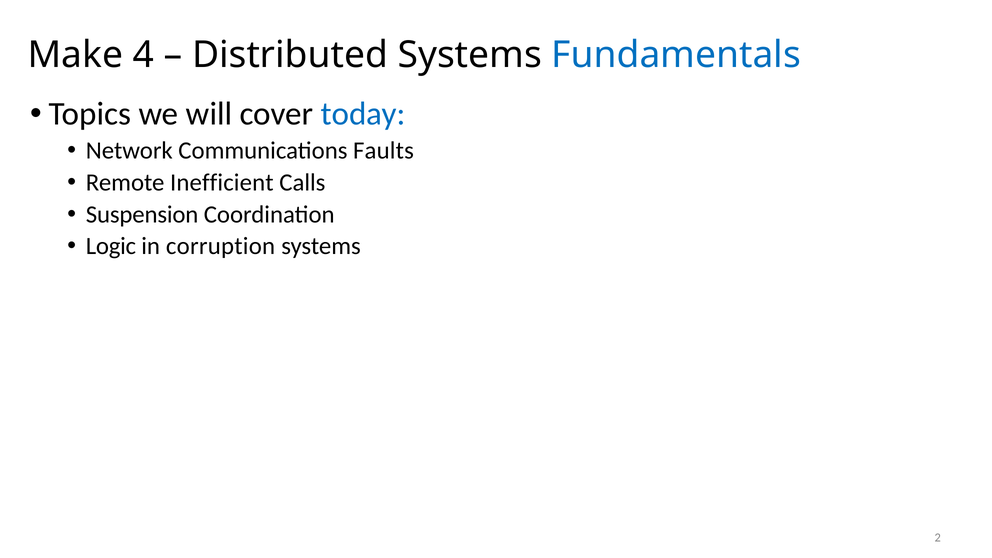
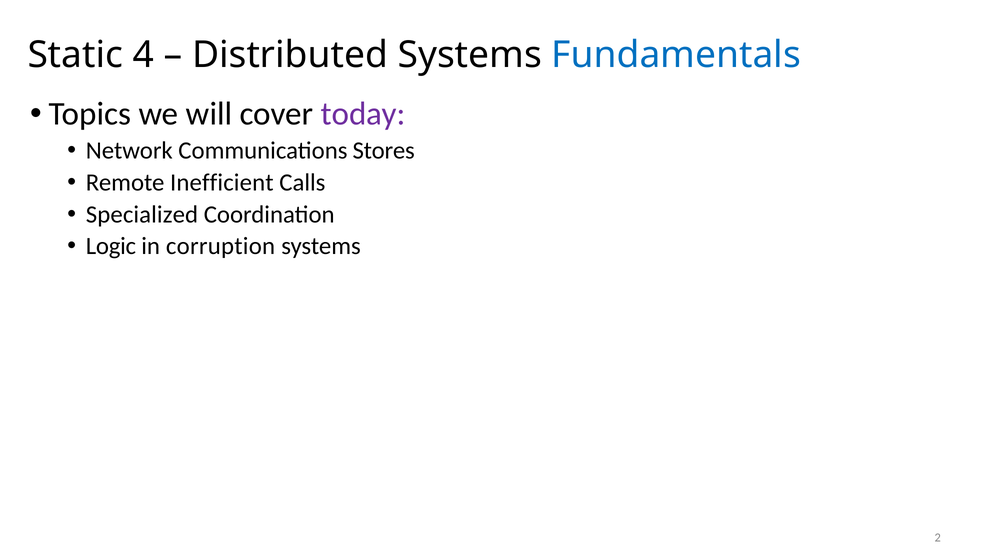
Make: Make -> Static
today colour: blue -> purple
Faults: Faults -> Stores
Suspension: Suspension -> Specialized
